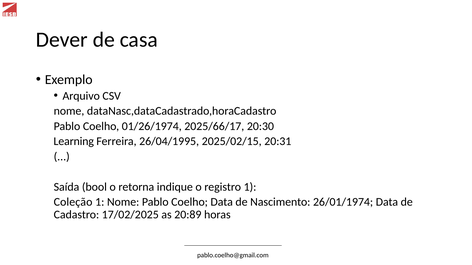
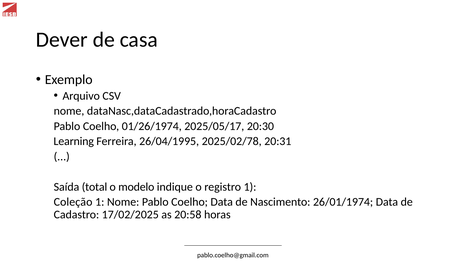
2025/66/17: 2025/66/17 -> 2025/05/17
2025/02/15: 2025/02/15 -> 2025/02/78
bool: bool -> total
retorna: retorna -> modelo
20:89: 20:89 -> 20:58
